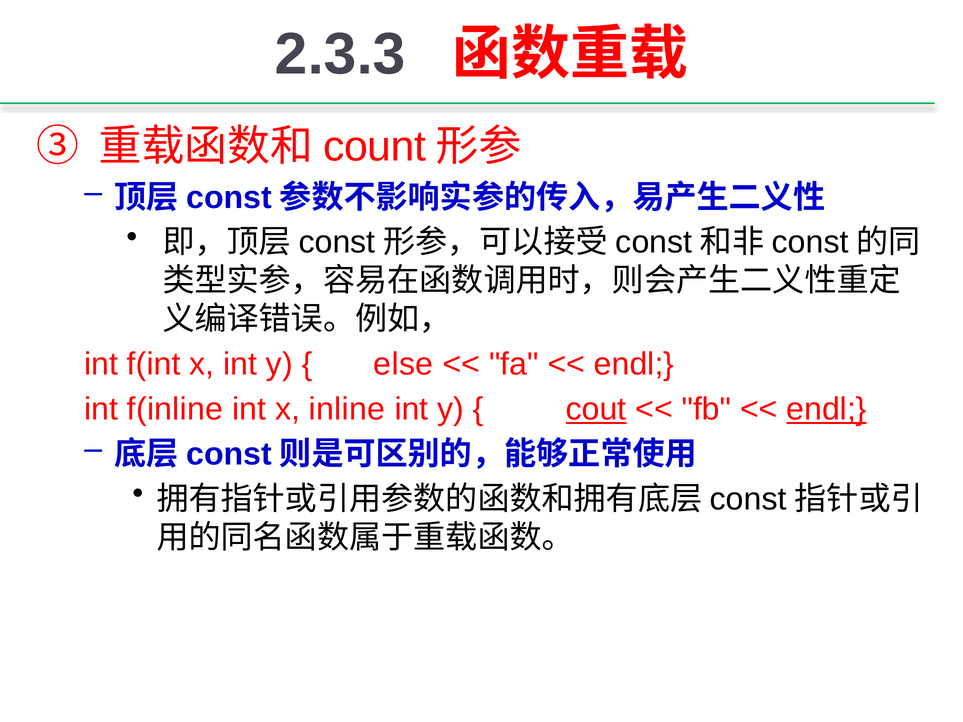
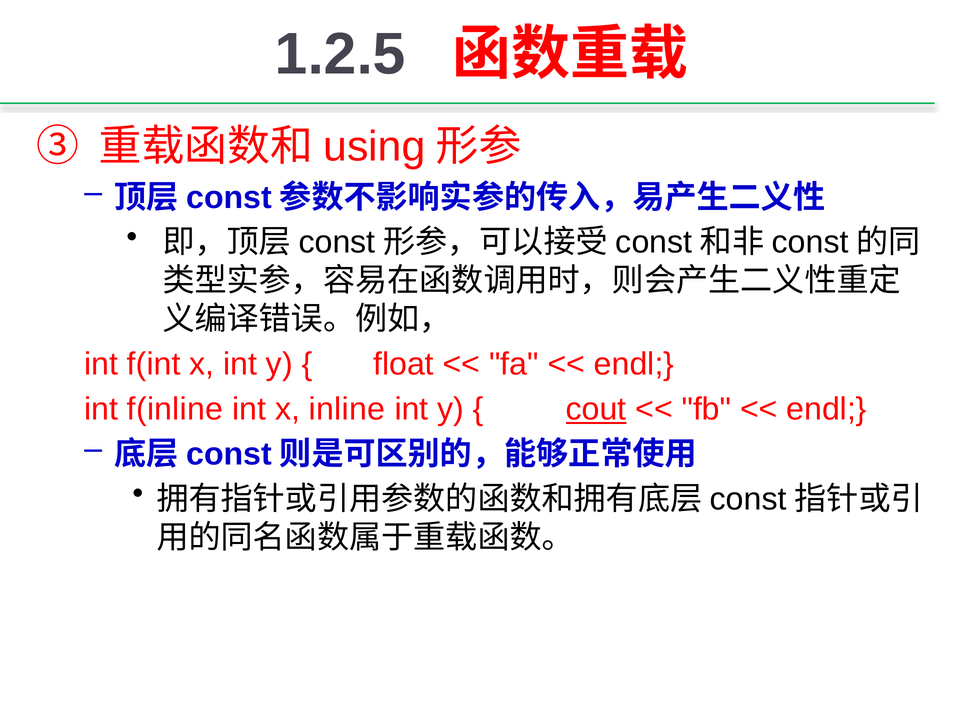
2.3.3: 2.3.3 -> 1.2.5
count: count -> using
else: else -> float
endl at (827, 409) underline: present -> none
